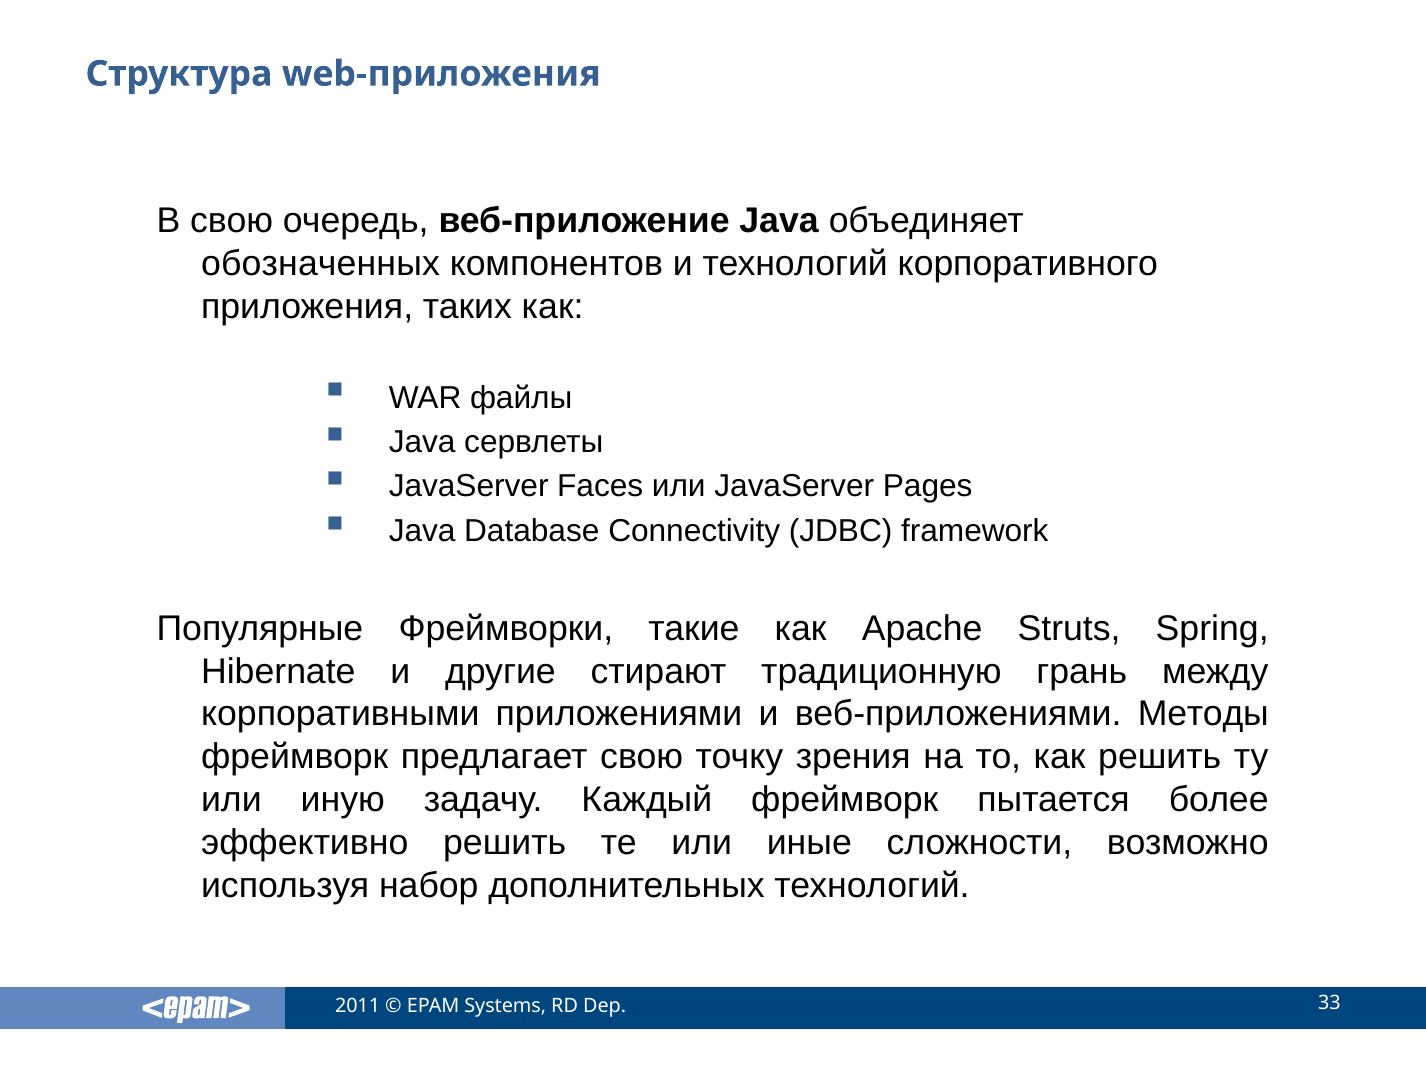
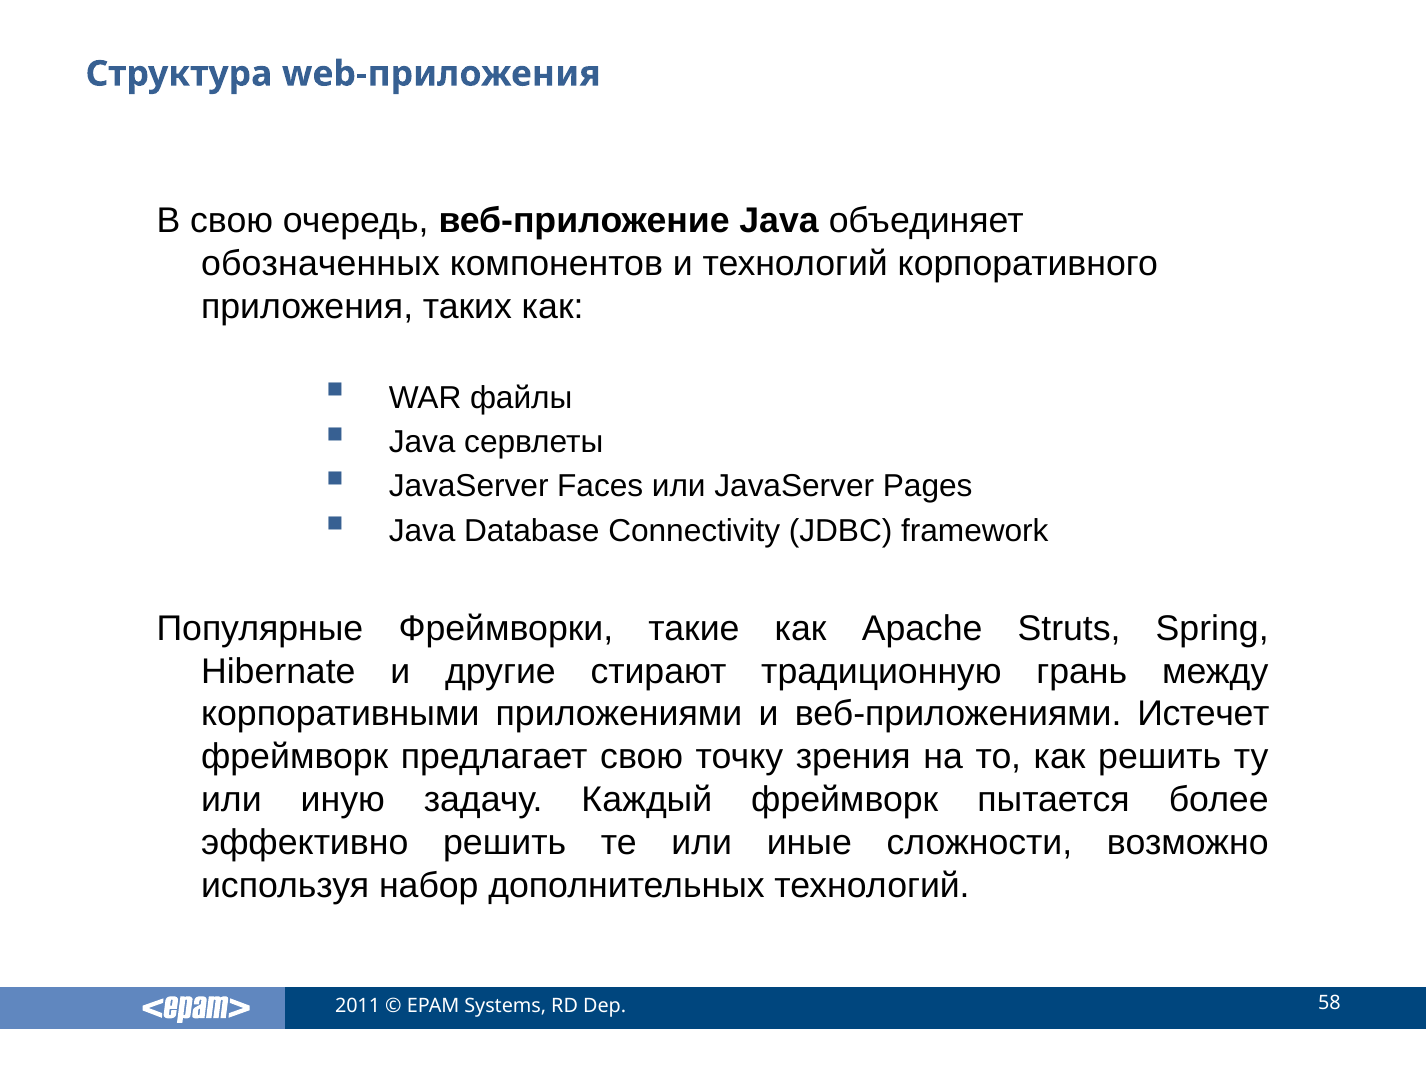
Методы: Методы -> Истечет
33: 33 -> 58
